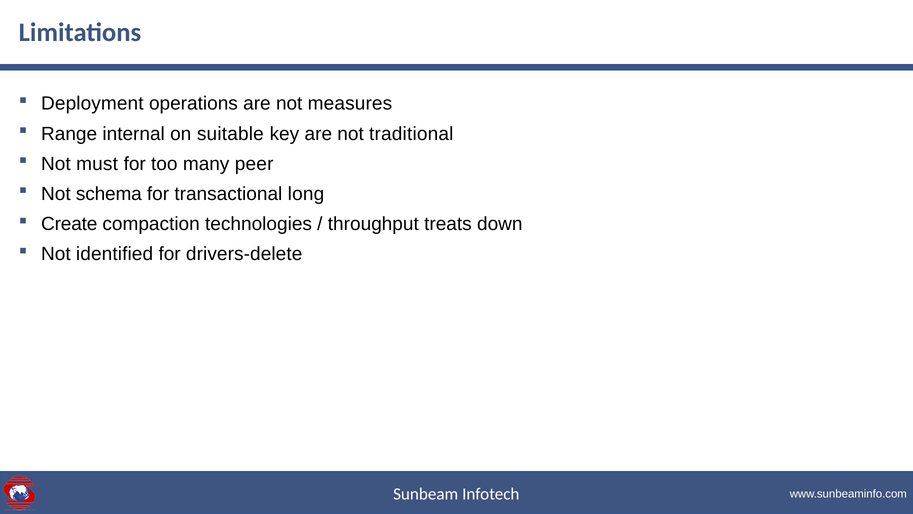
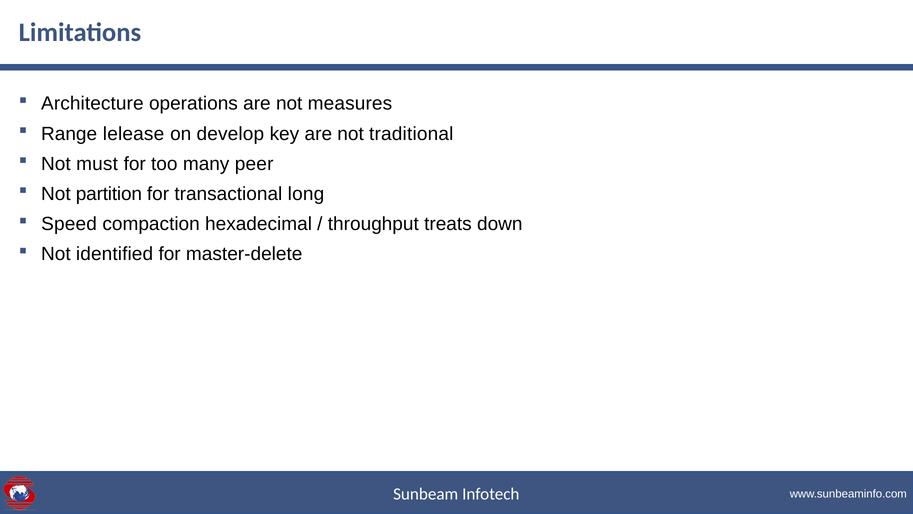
Deployment: Deployment -> Architecture
internal: internal -> lelease
suitable: suitable -> develop
schema: schema -> partition
Create: Create -> Speed
technologies: technologies -> hexadecimal
drivers-delete: drivers-delete -> master-delete
